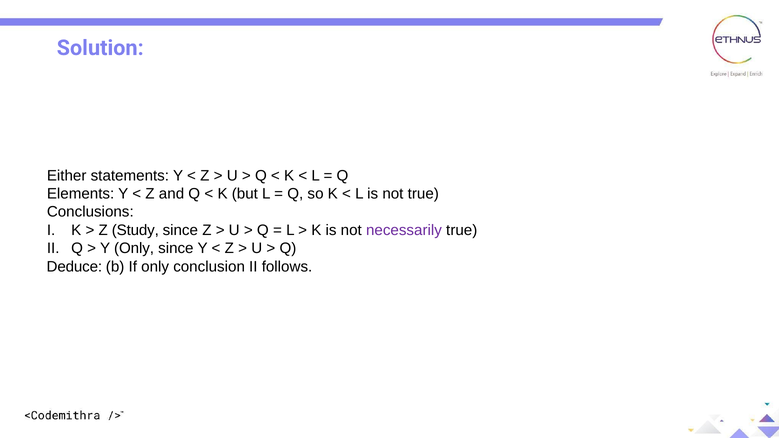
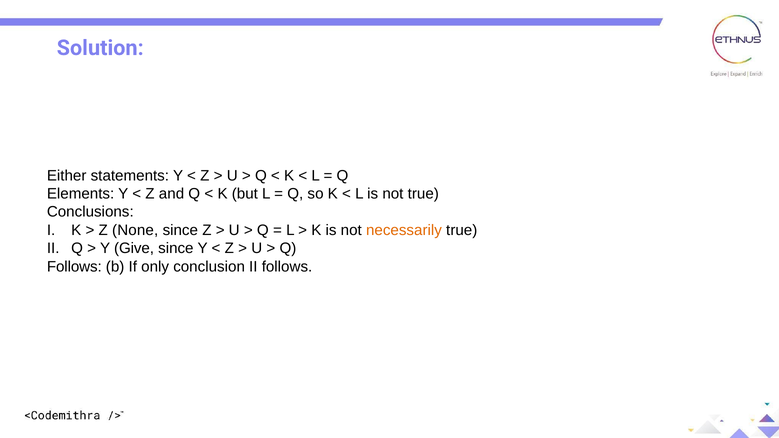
Study: Study -> None
necessarily colour: purple -> orange
Y Only: Only -> Give
Deduce at (74, 267): Deduce -> Follows
